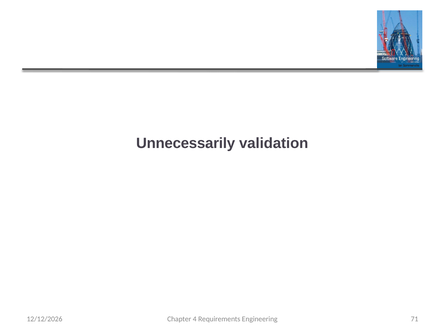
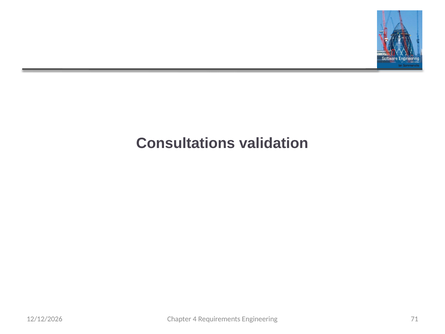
Unnecessarily: Unnecessarily -> Consultations
